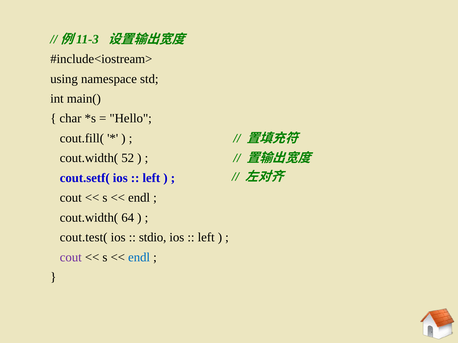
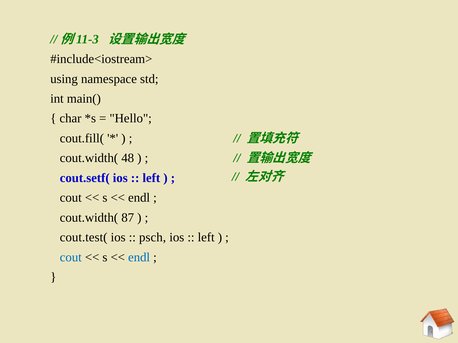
52: 52 -> 48
64: 64 -> 87
stdio: stdio -> psch
cout at (71, 258) colour: purple -> blue
